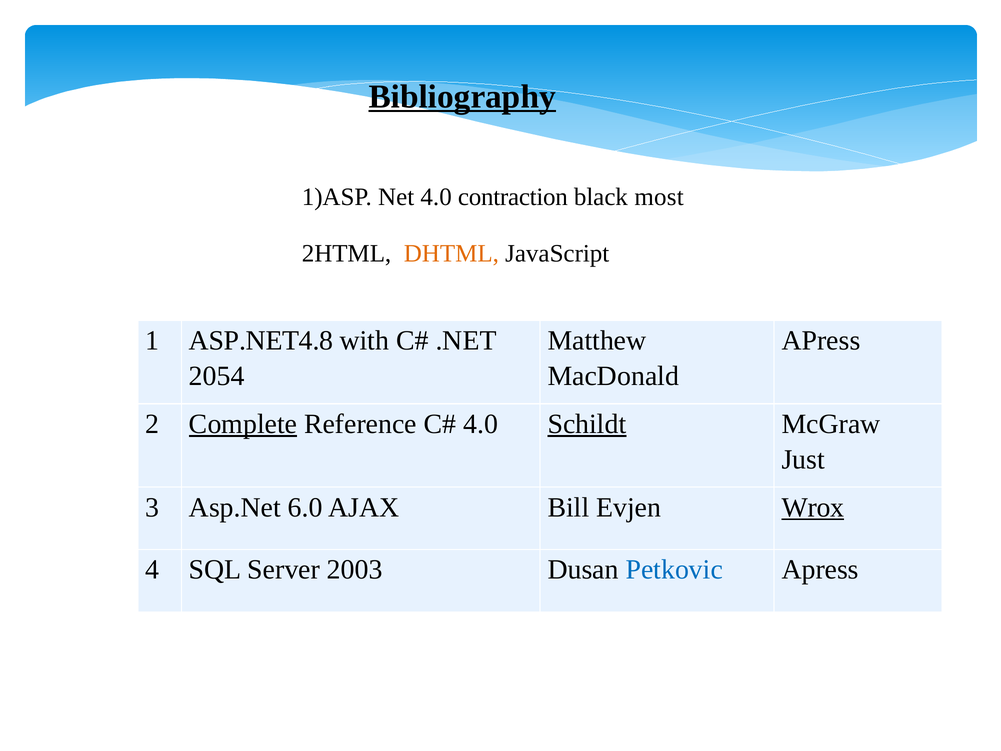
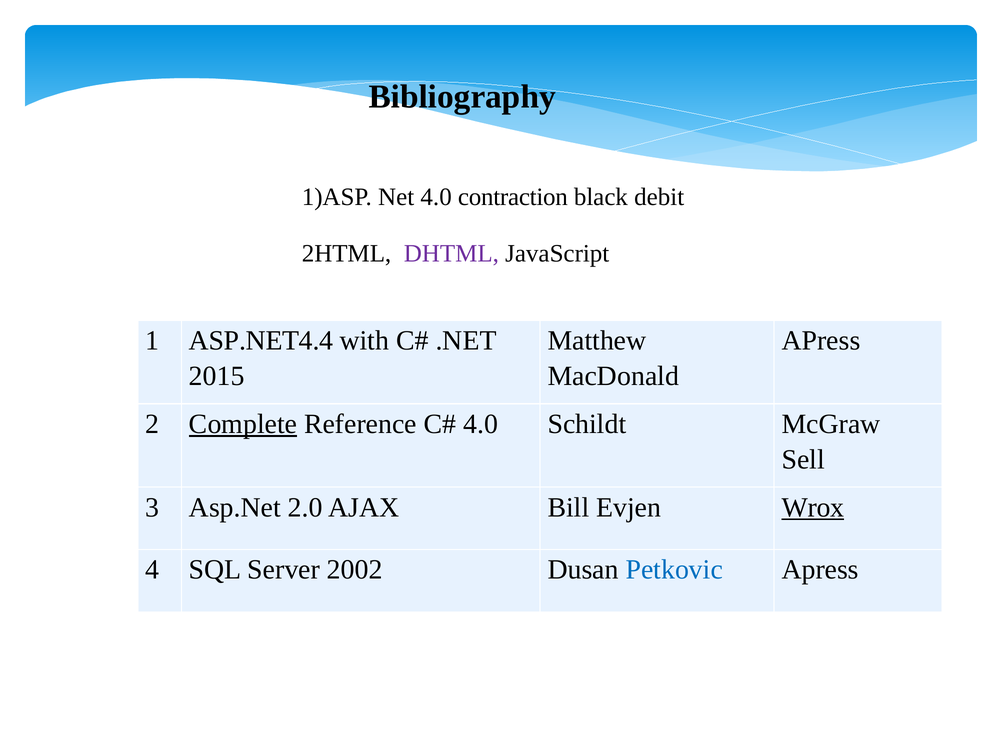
Bibliography underline: present -> none
most: most -> debit
DHTML colour: orange -> purple
ASP.NET4.8: ASP.NET4.8 -> ASP.NET4.4
2054: 2054 -> 2015
Schildt underline: present -> none
Just: Just -> Sell
6.0: 6.0 -> 2.0
2003: 2003 -> 2002
